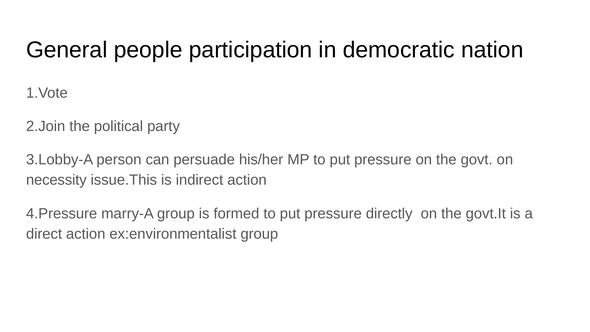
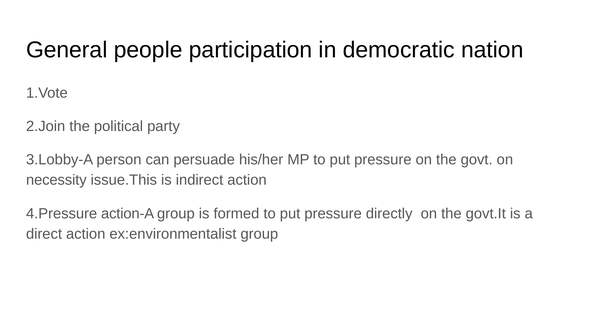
marry-A: marry-A -> action-A
